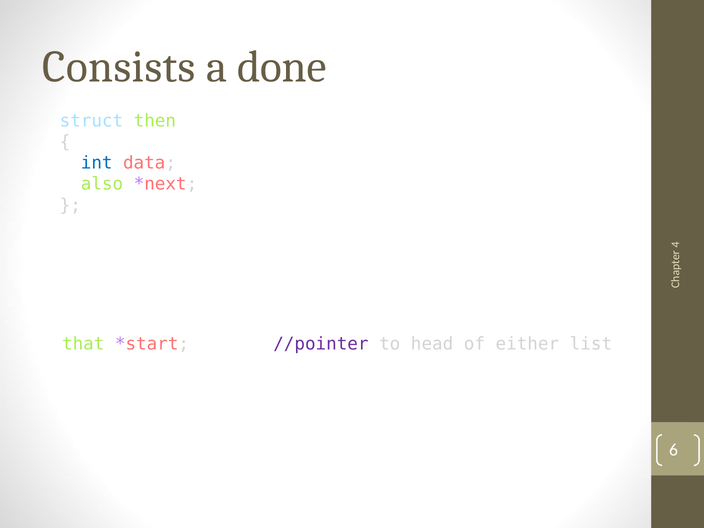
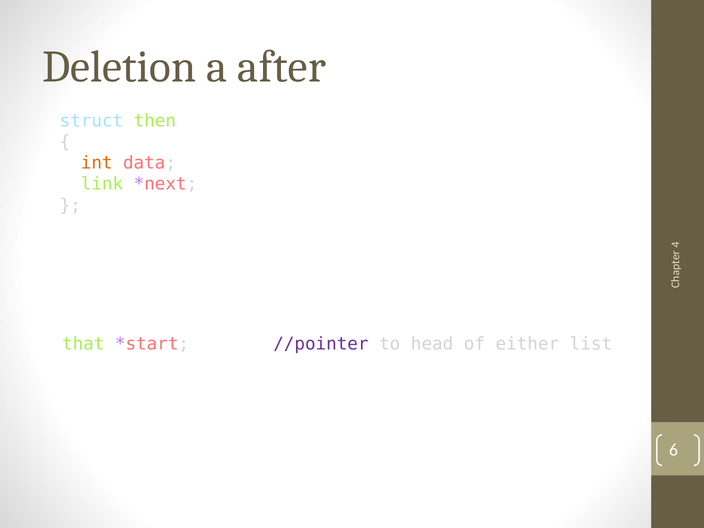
Consists: Consists -> Deletion
done: done -> after
int colour: blue -> orange
also: also -> link
